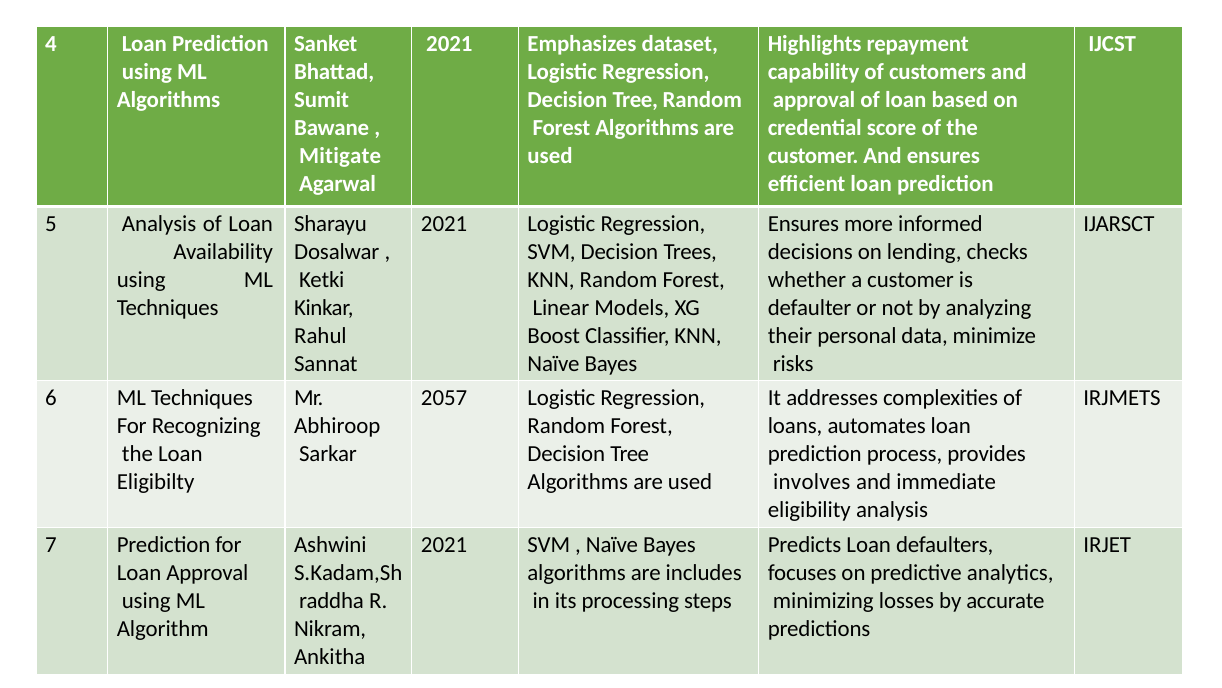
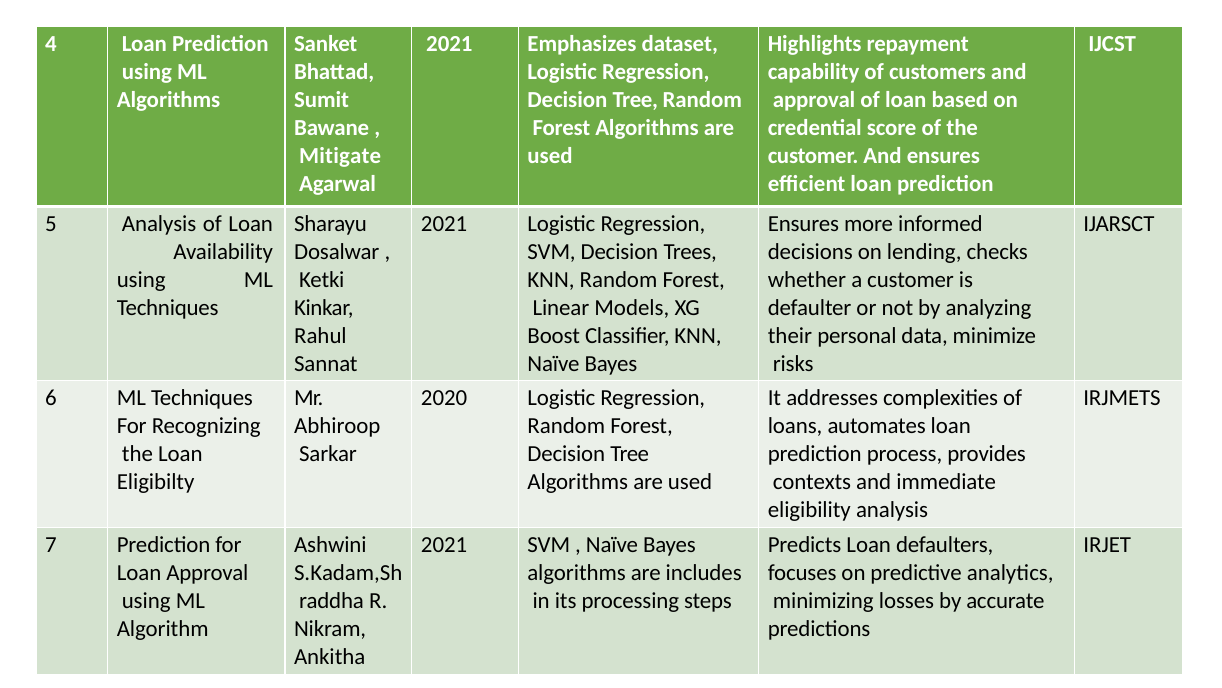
2057: 2057 -> 2020
involves: involves -> contexts
